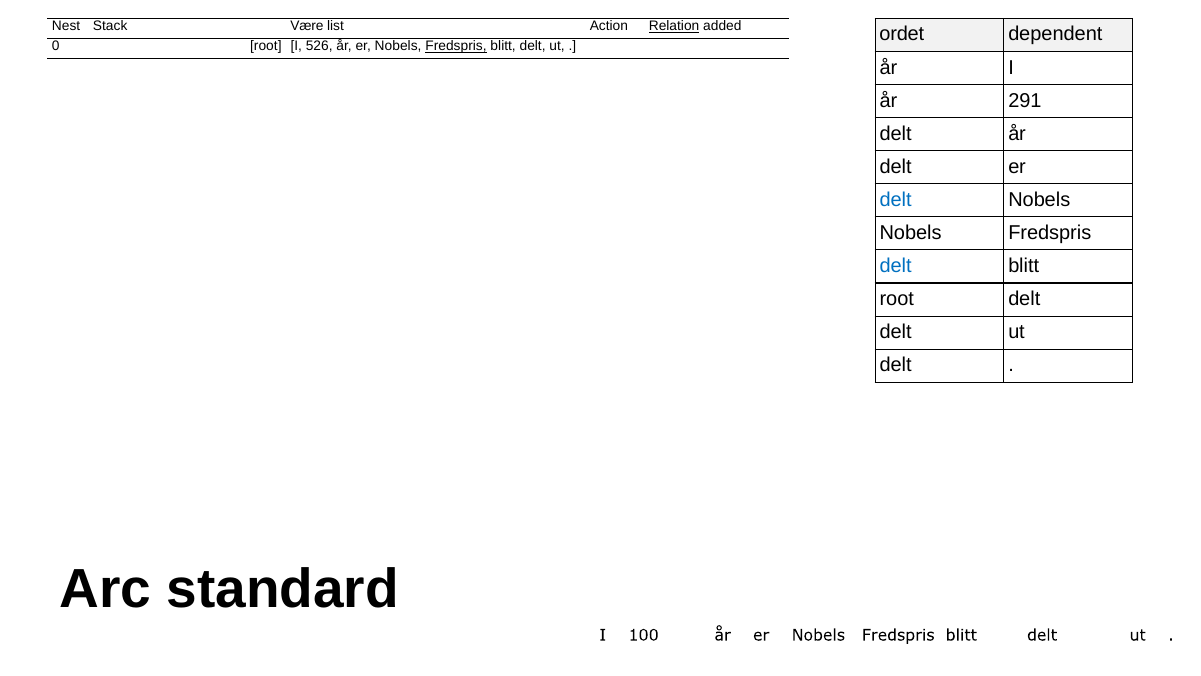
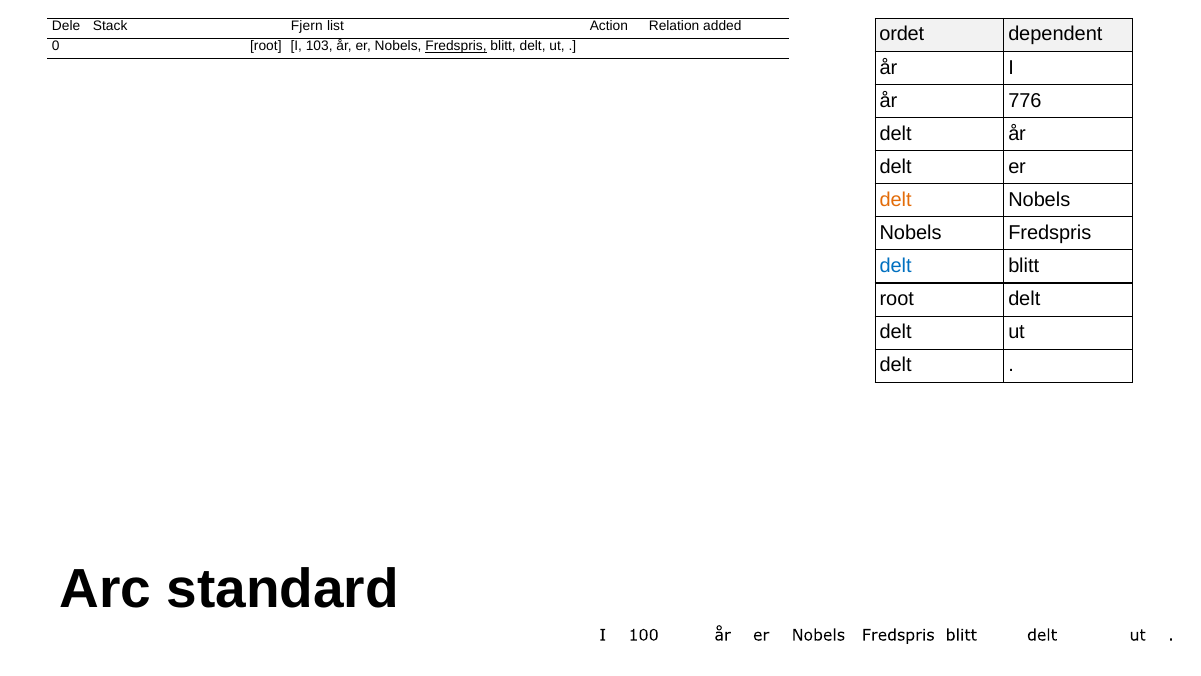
Nest: Nest -> Dele
Være: Være -> Fjern
Relation underline: present -> none
526: 526 -> 103
291: 291 -> 776
delt at (896, 200) colour: blue -> orange
